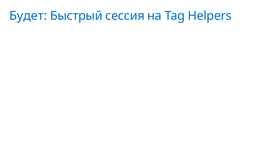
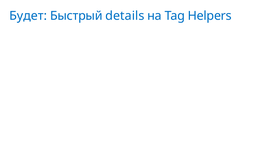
сессия: сессия -> details
